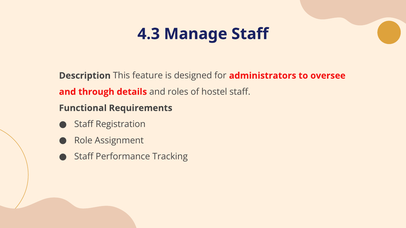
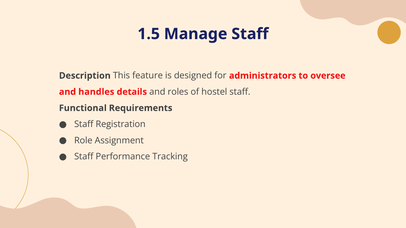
4.3: 4.3 -> 1.5
through: through -> handles
